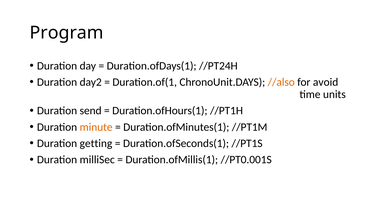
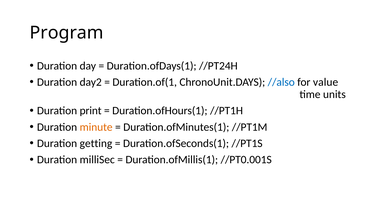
//also colour: orange -> blue
avoid: avoid -> value
send: send -> print
